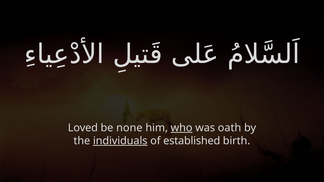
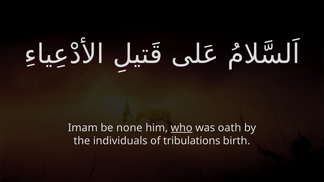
Loved: Loved -> Imam
individuals underline: present -> none
established: established -> tribulations
